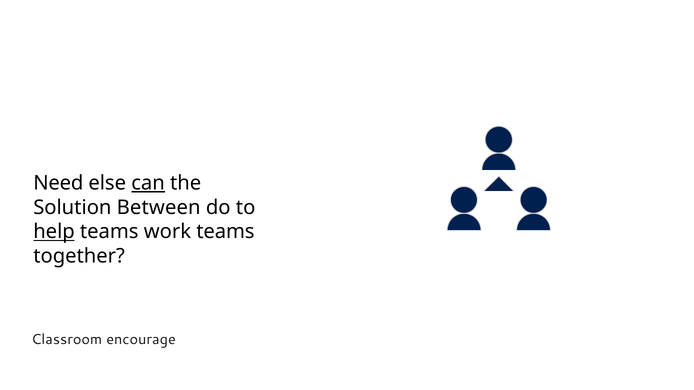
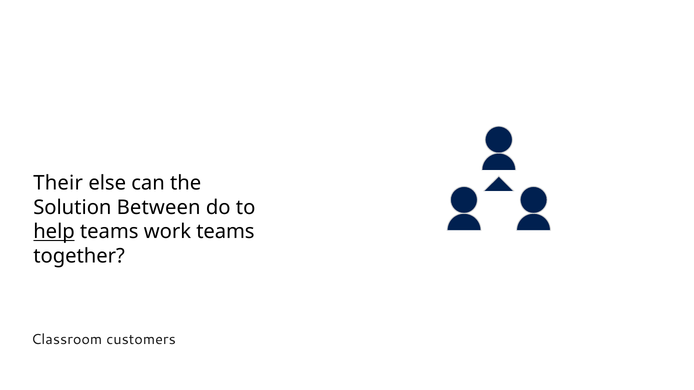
Need: Need -> Their
can underline: present -> none
encourage: encourage -> customers
